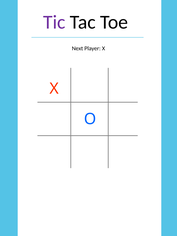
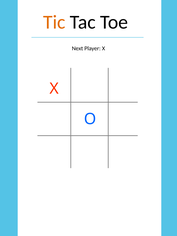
Tic colour: purple -> orange
